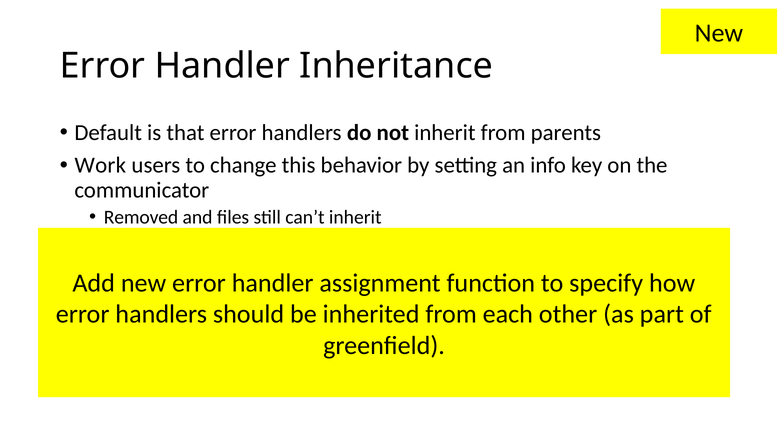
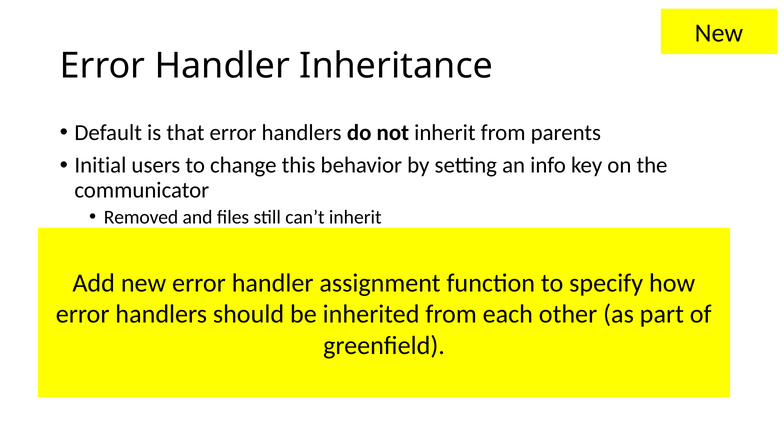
Work: Work -> Initial
